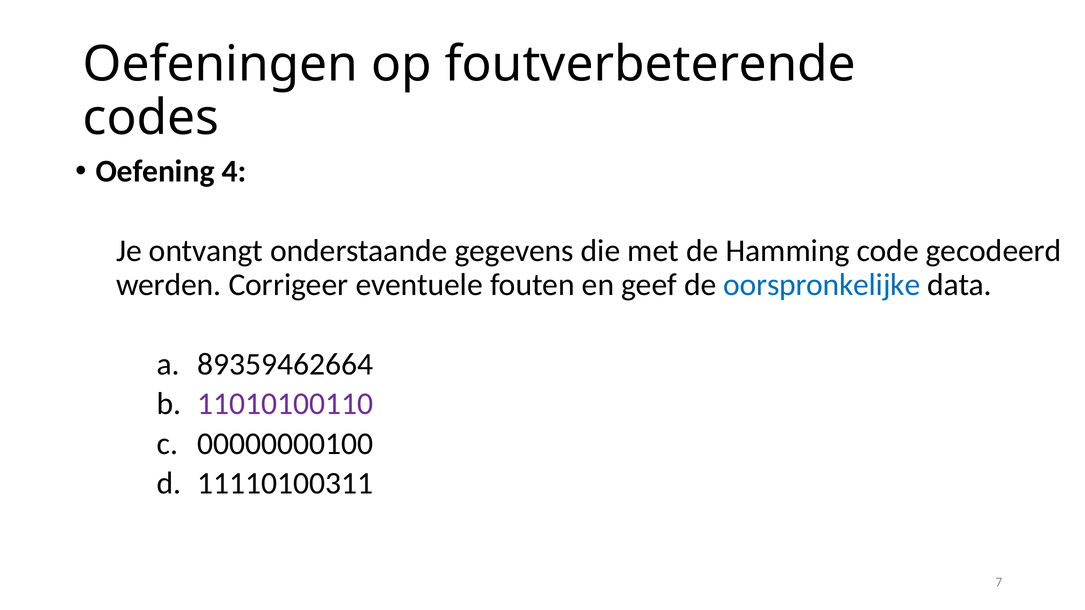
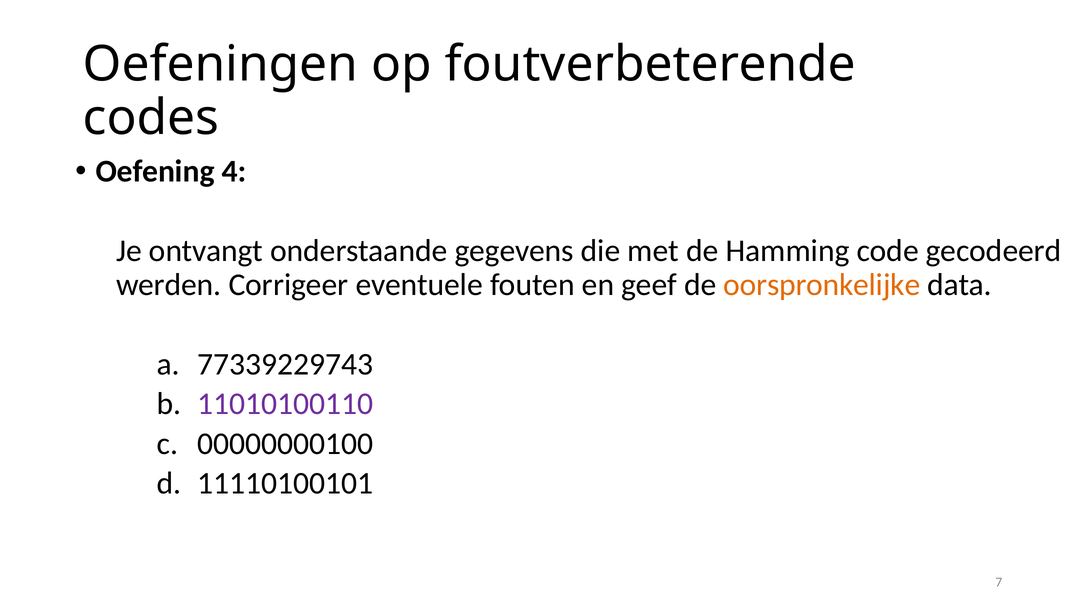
oorspronkelijke colour: blue -> orange
89359462664: 89359462664 -> 77339229743
11110100311: 11110100311 -> 11110100101
